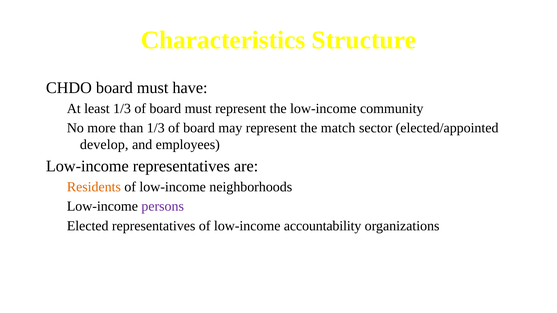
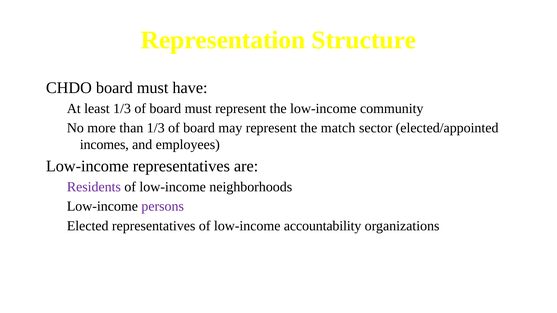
Characteristics: Characteristics -> Representation
develop: develop -> incomes
Residents colour: orange -> purple
